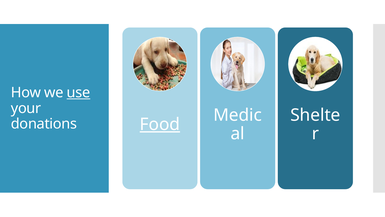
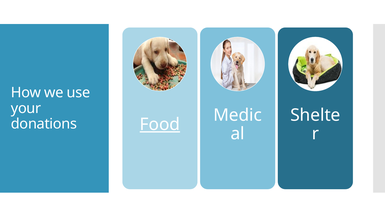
use underline: present -> none
